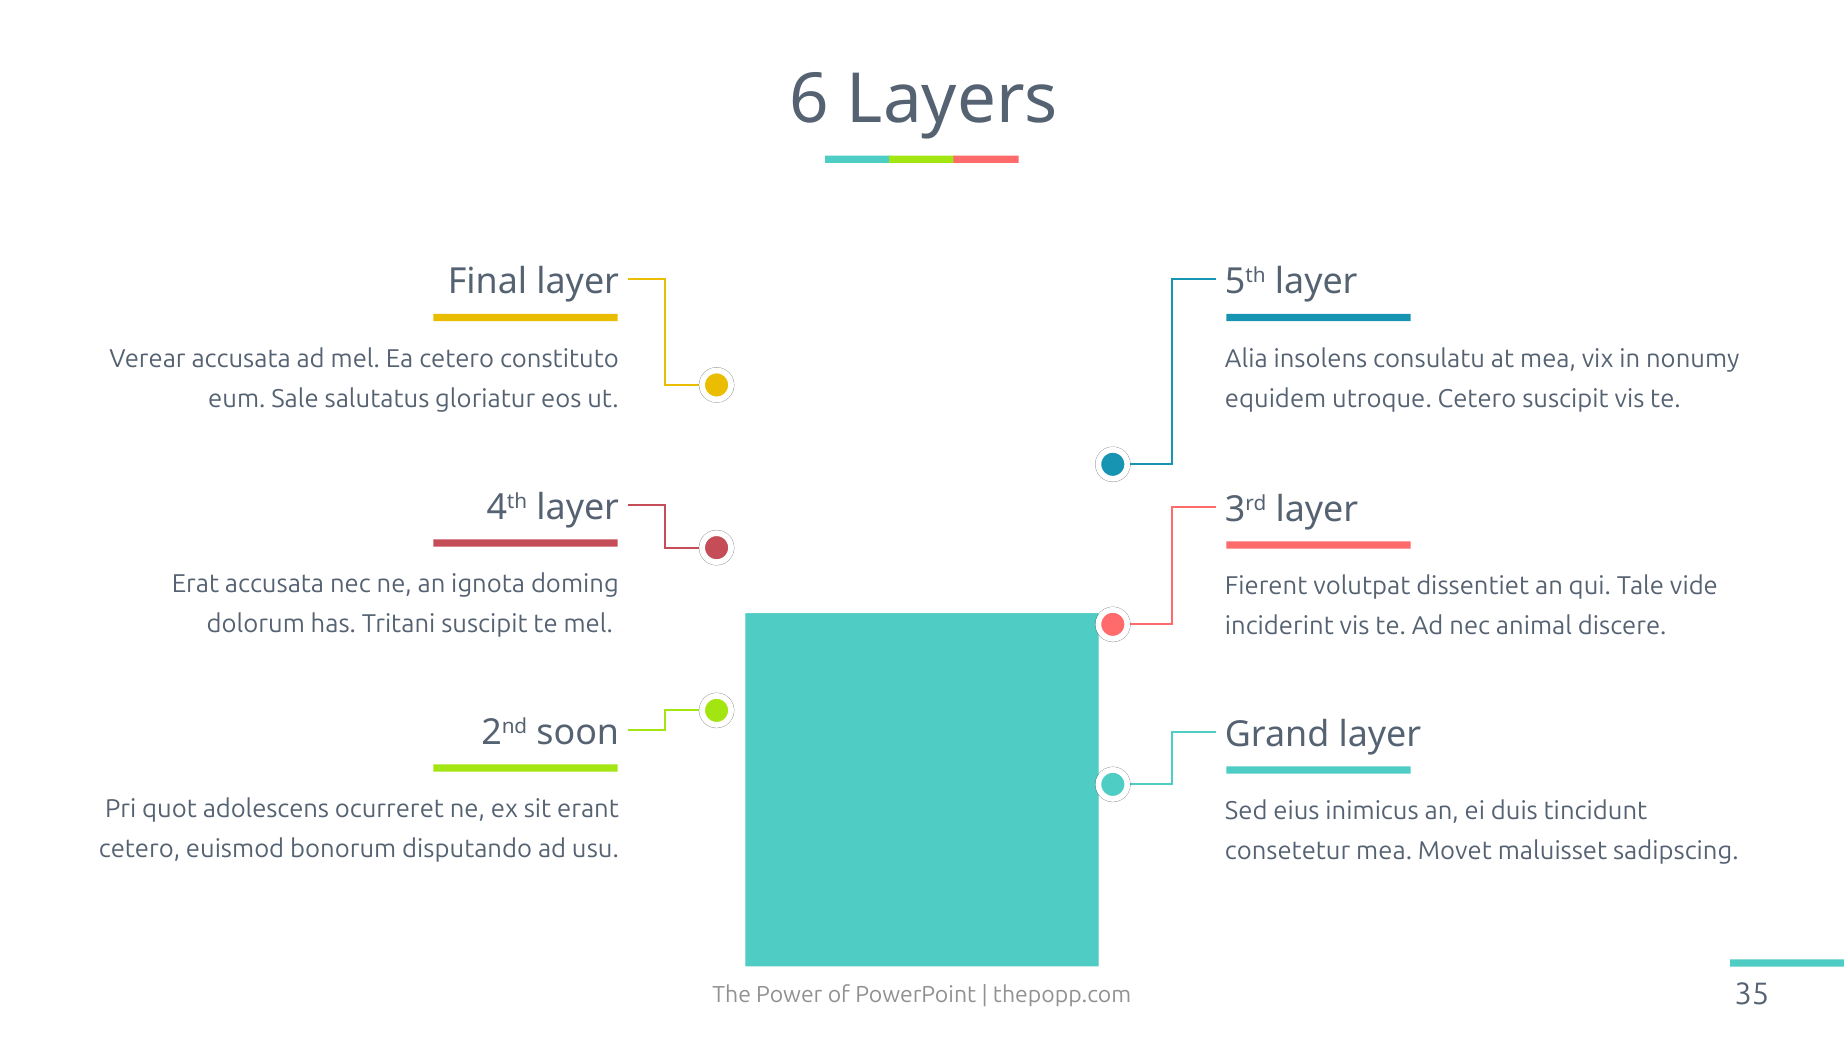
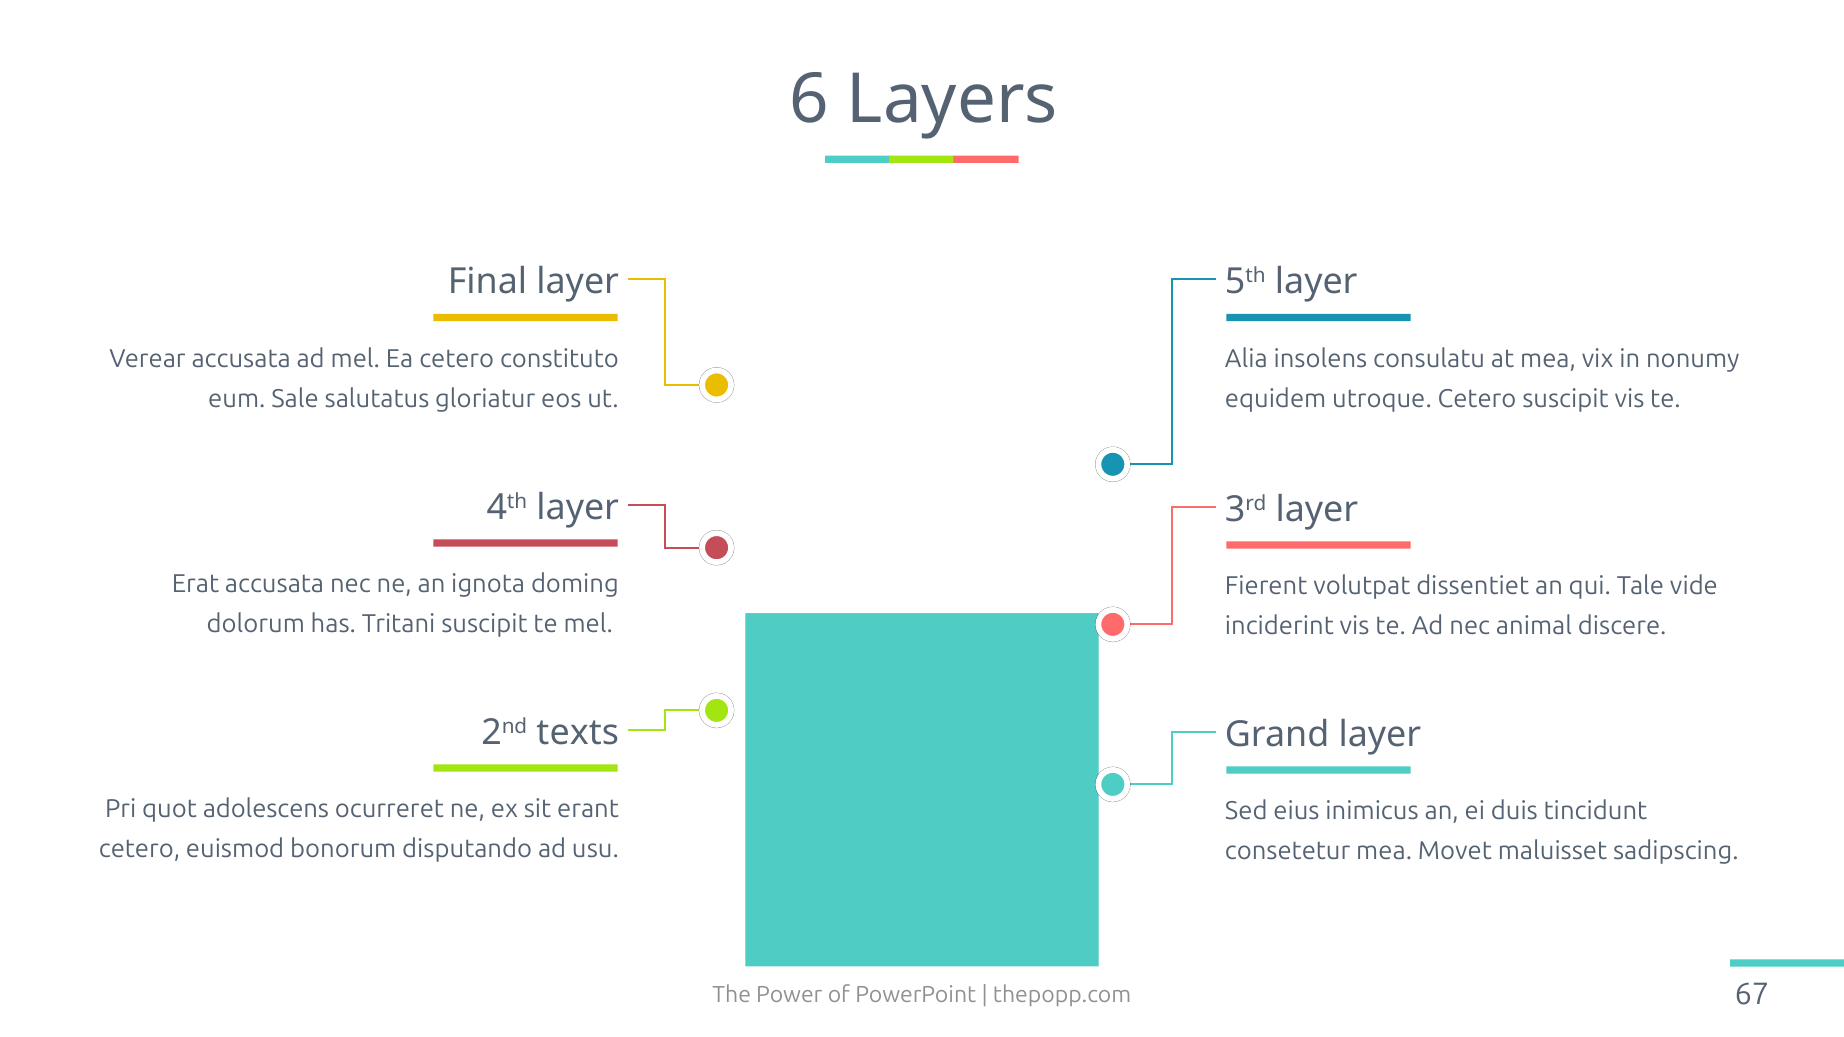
soon: soon -> texts
35: 35 -> 67
